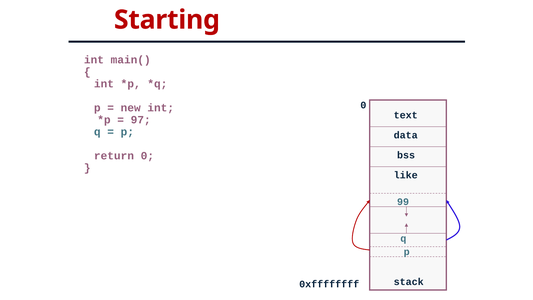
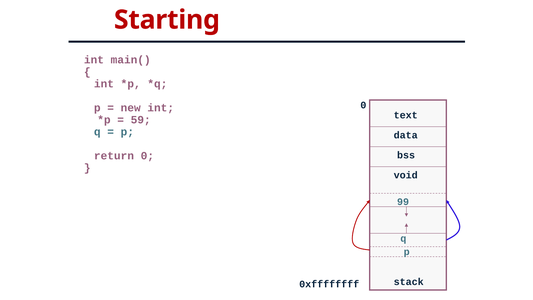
97: 97 -> 59
like: like -> void
